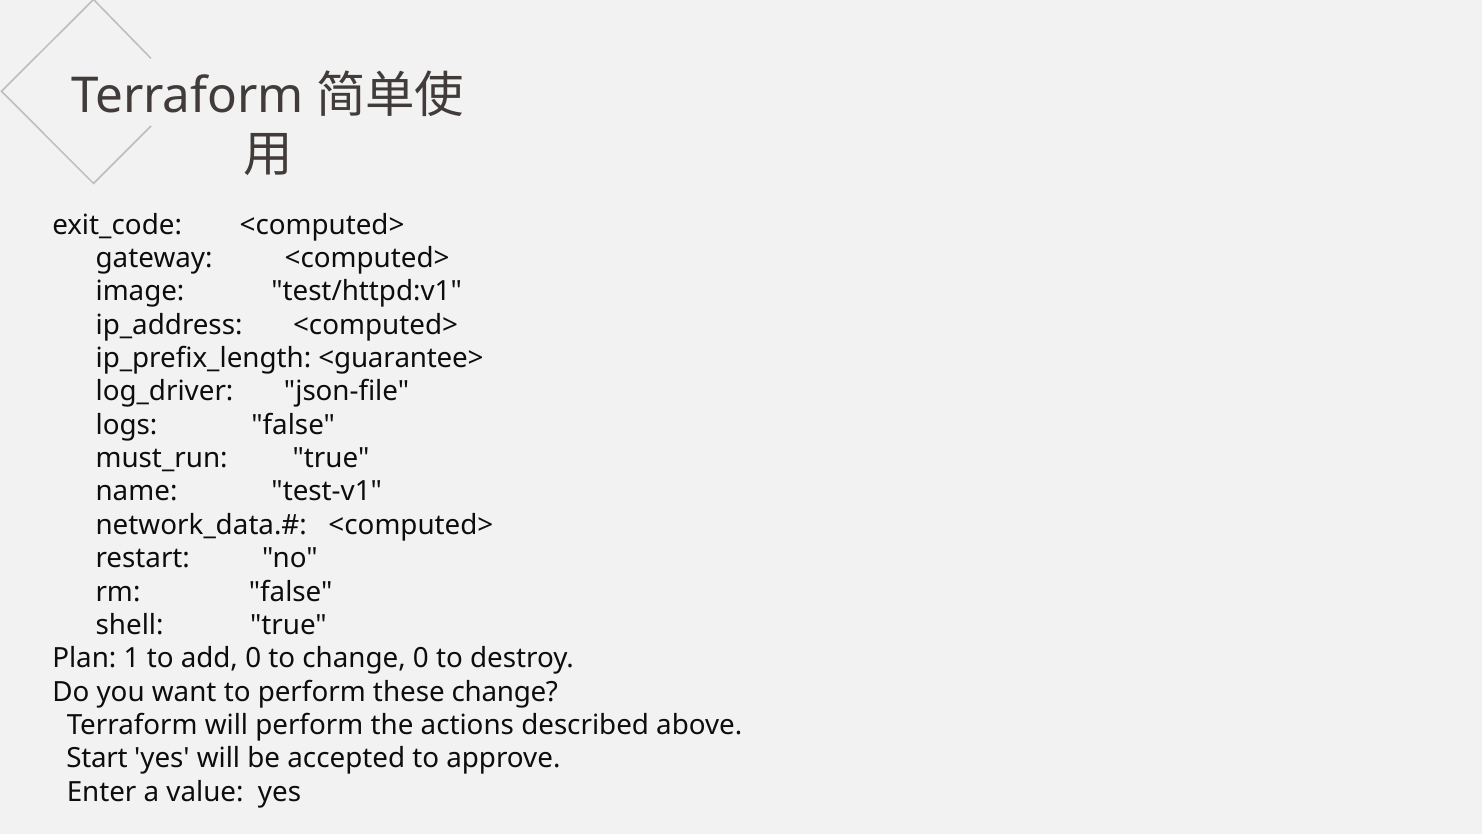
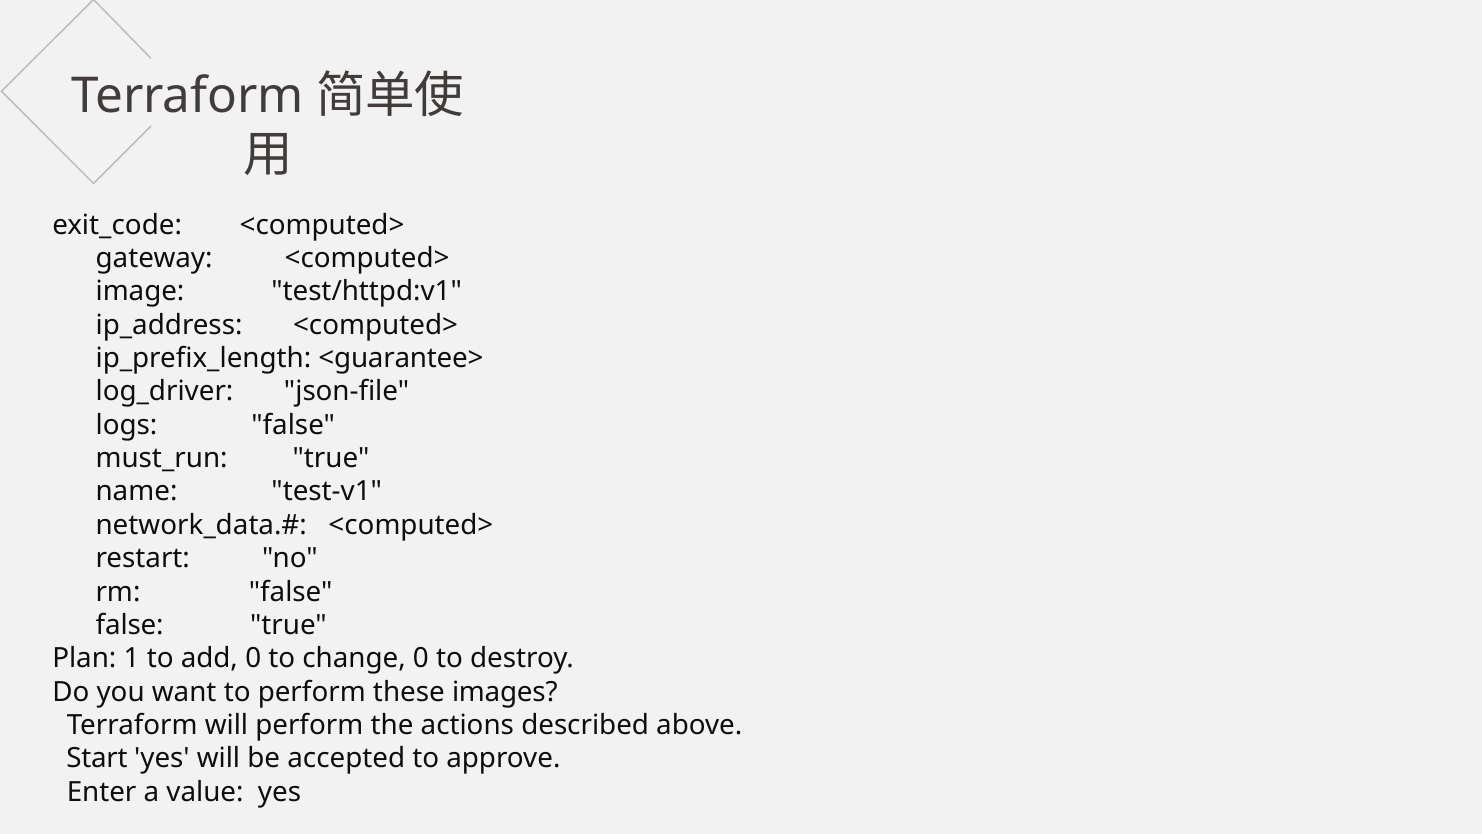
shell at (130, 625): shell -> false
these change: change -> images
